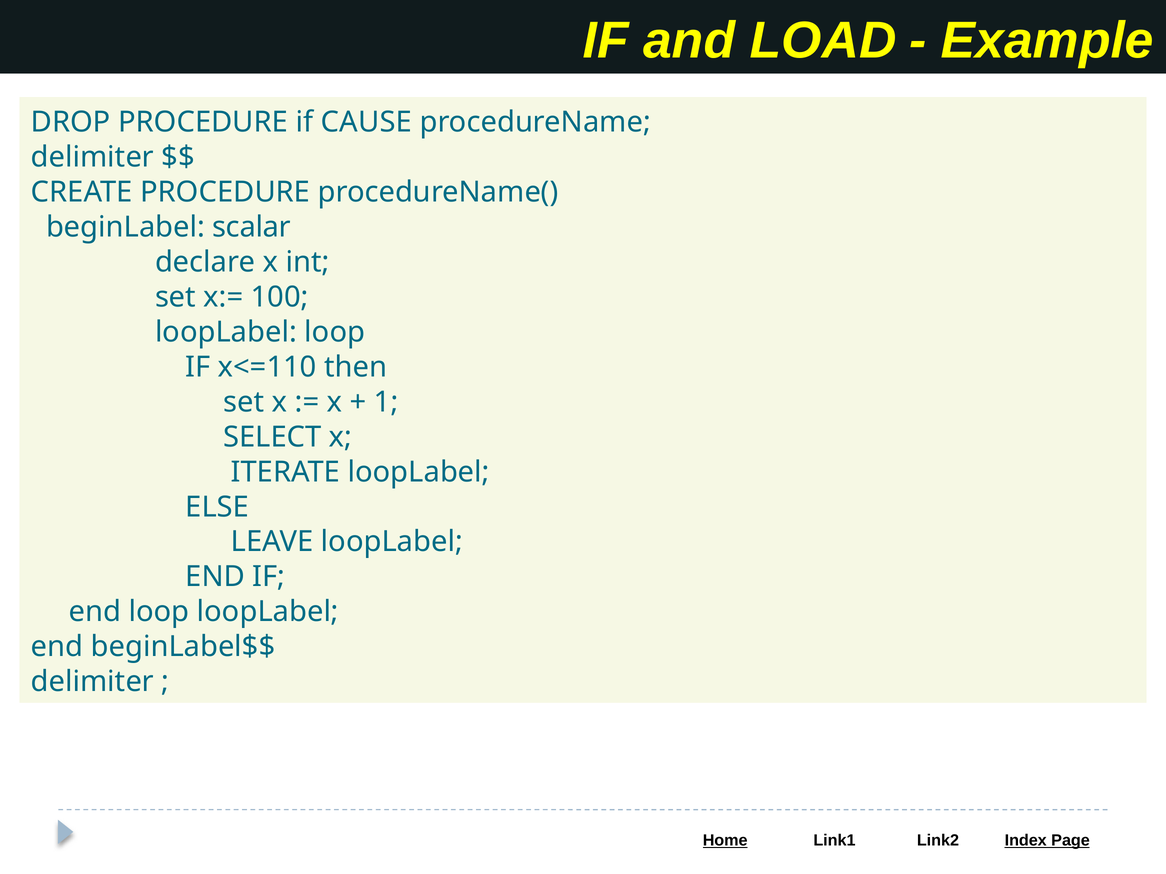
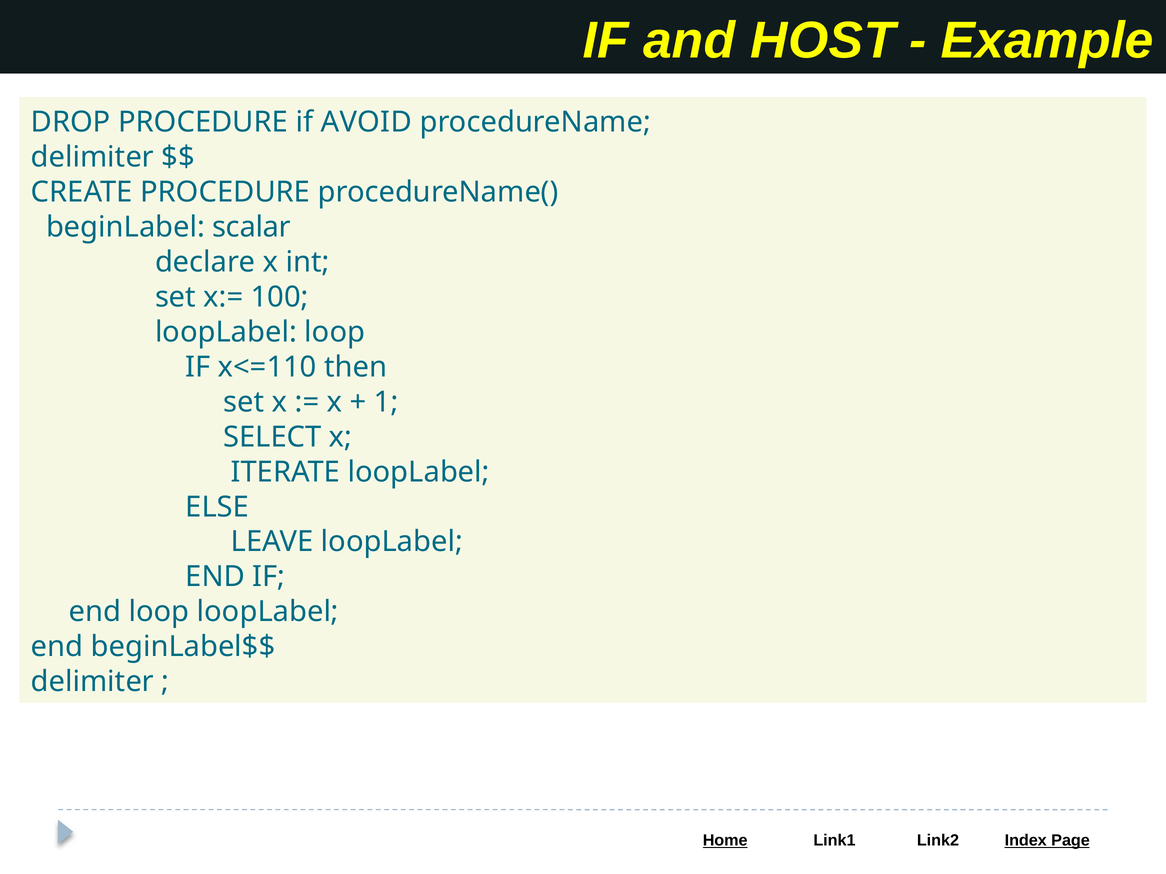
LOAD: LOAD -> HOST
CAUSE: CAUSE -> AVOID
